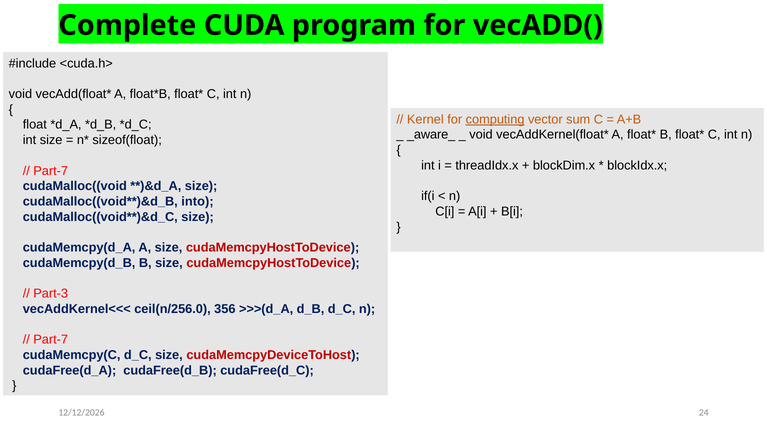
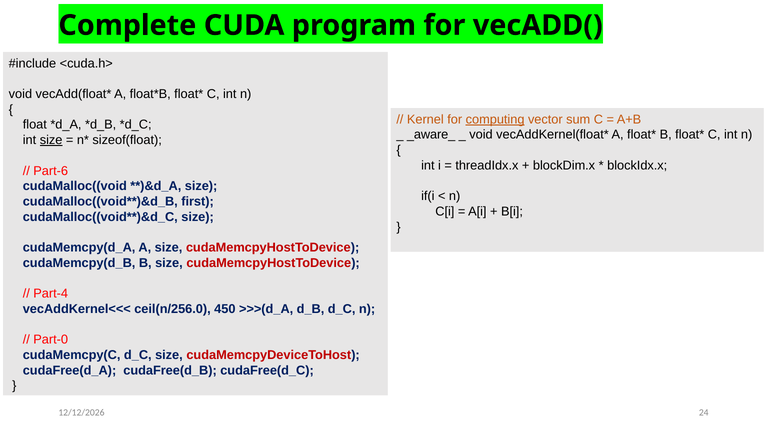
size at (51, 140) underline: none -> present
Part-7 at (51, 171): Part-7 -> Part-6
into: into -> first
Part-3: Part-3 -> Part-4
356: 356 -> 450
Part-7 at (51, 339): Part-7 -> Part-0
